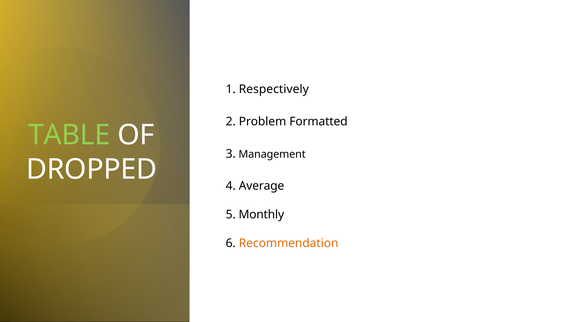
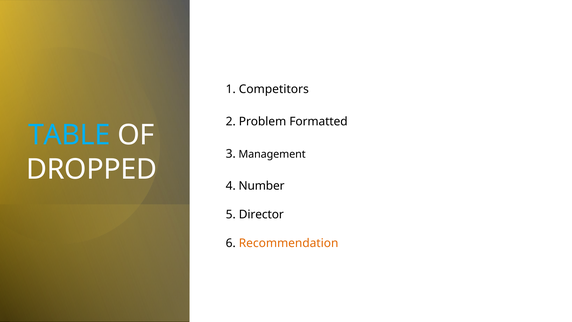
Respectively: Respectively -> Competitors
TABLE colour: light green -> light blue
Average: Average -> Number
Monthly: Monthly -> Director
